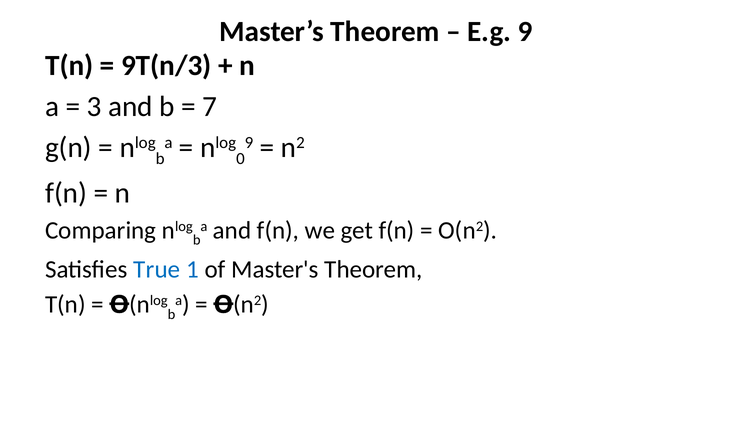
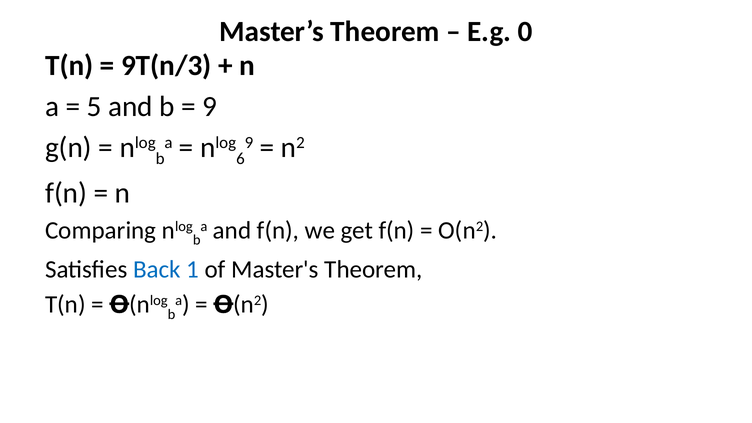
E.g 9: 9 -> 0
3: 3 -> 5
7 at (210, 106): 7 -> 9
0: 0 -> 6
True: True -> Back
